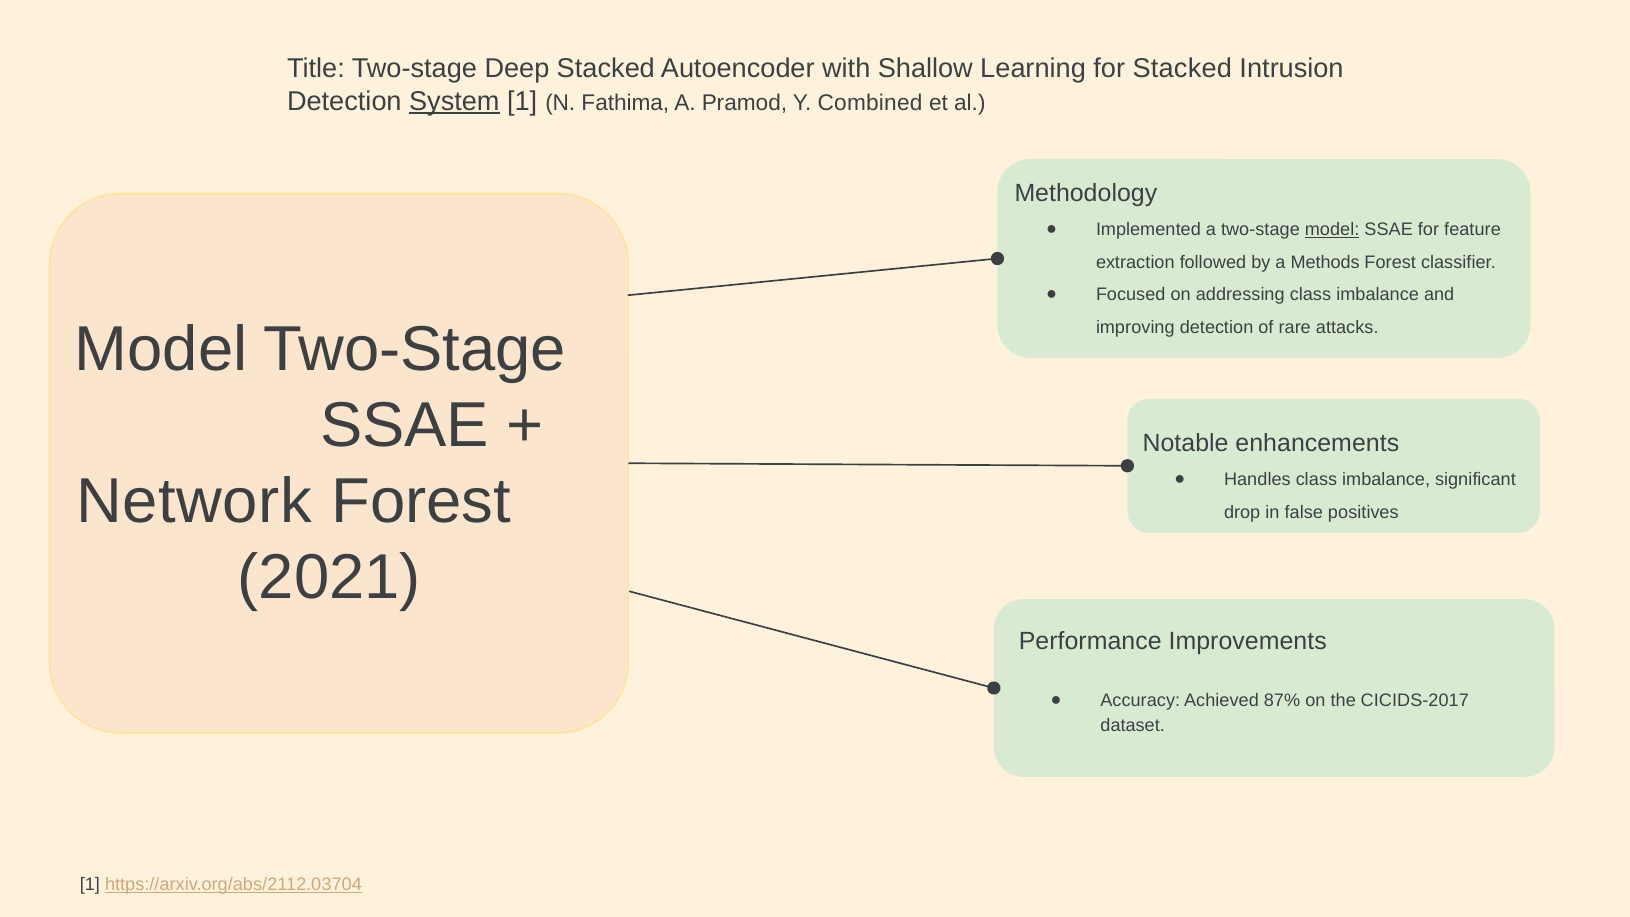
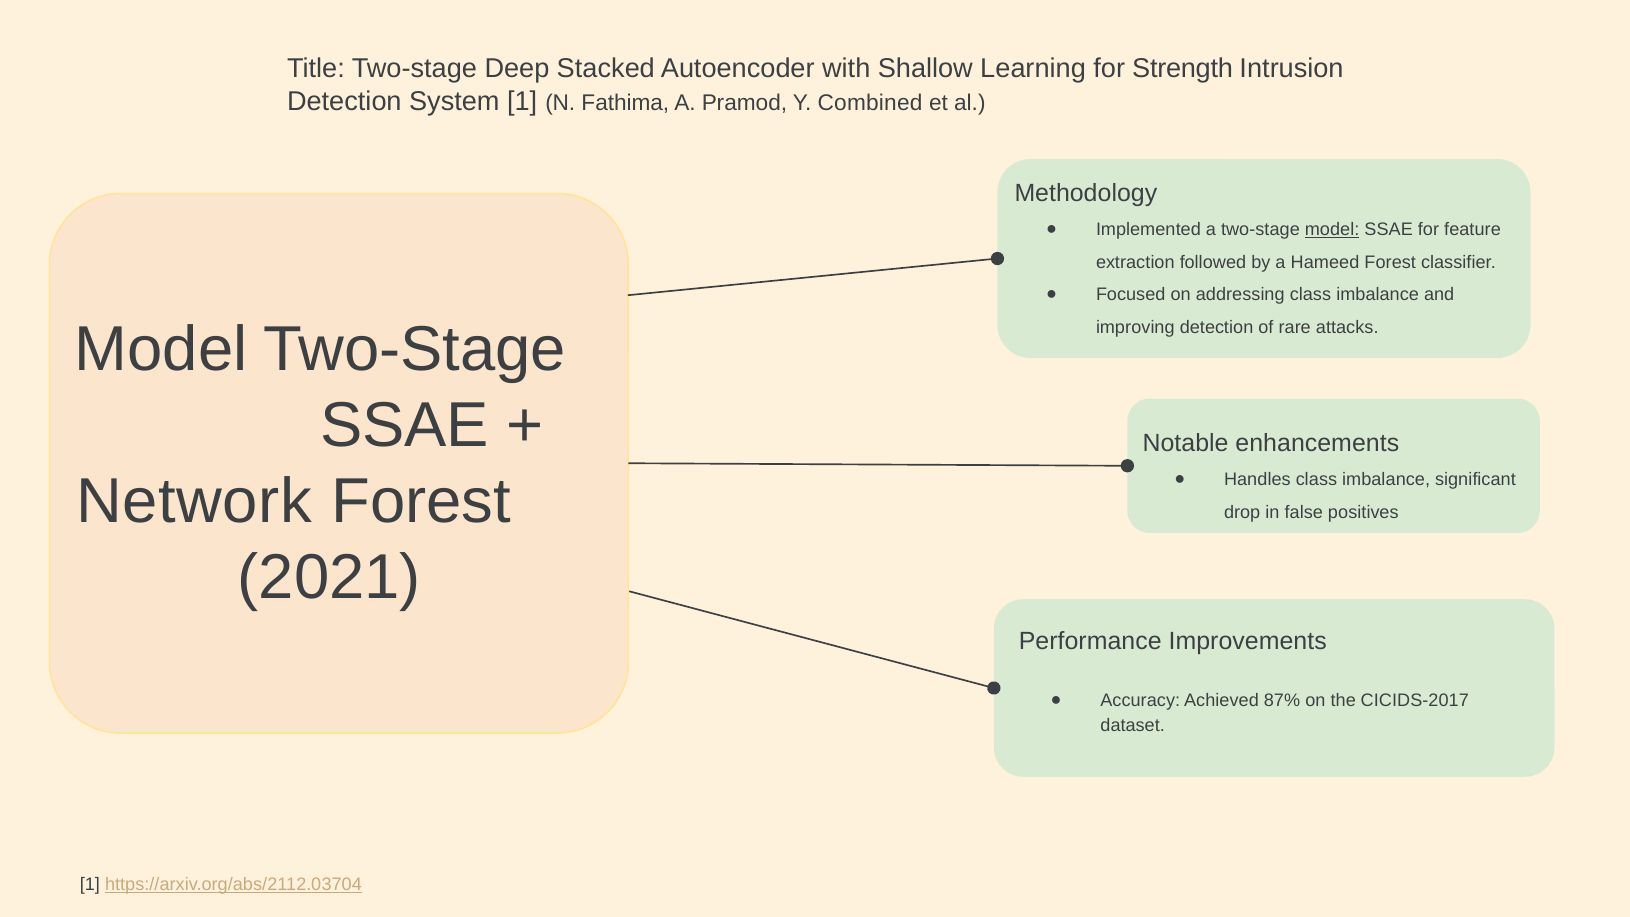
for Stacked: Stacked -> Strength
System underline: present -> none
Methods: Methods -> Hameed
